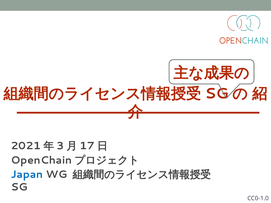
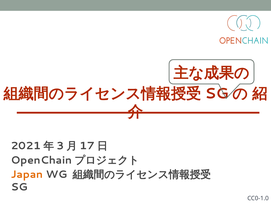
Japan colour: blue -> orange
